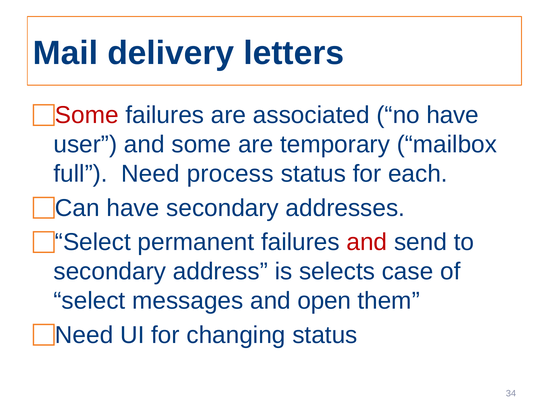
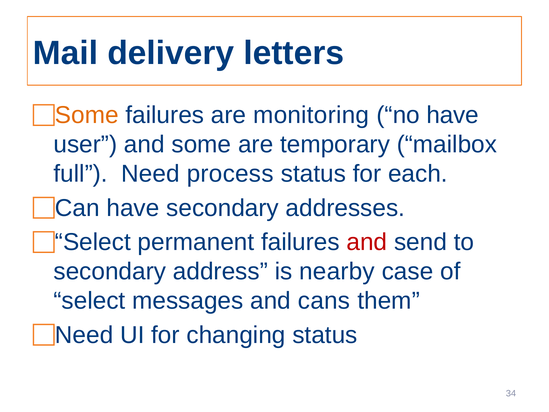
Some at (87, 115) colour: red -> orange
associated: associated -> monitoring
selects: selects -> nearby
open: open -> cans
